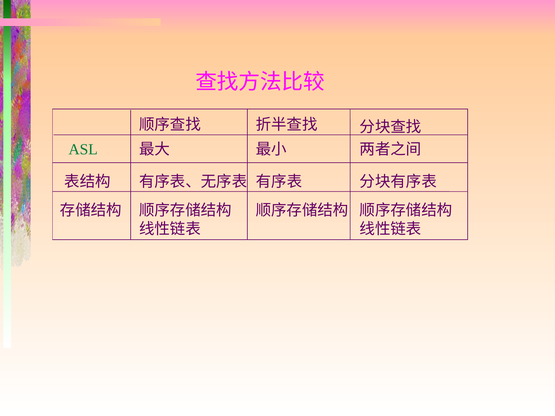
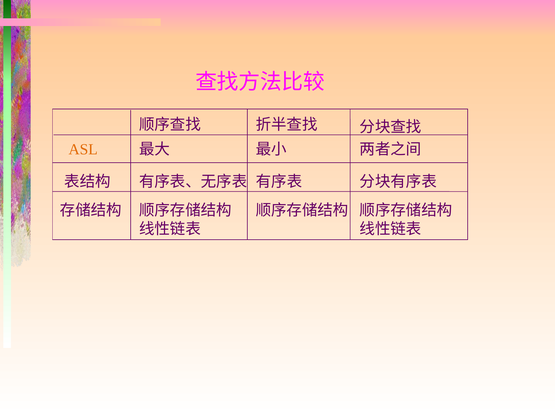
ASL colour: green -> orange
